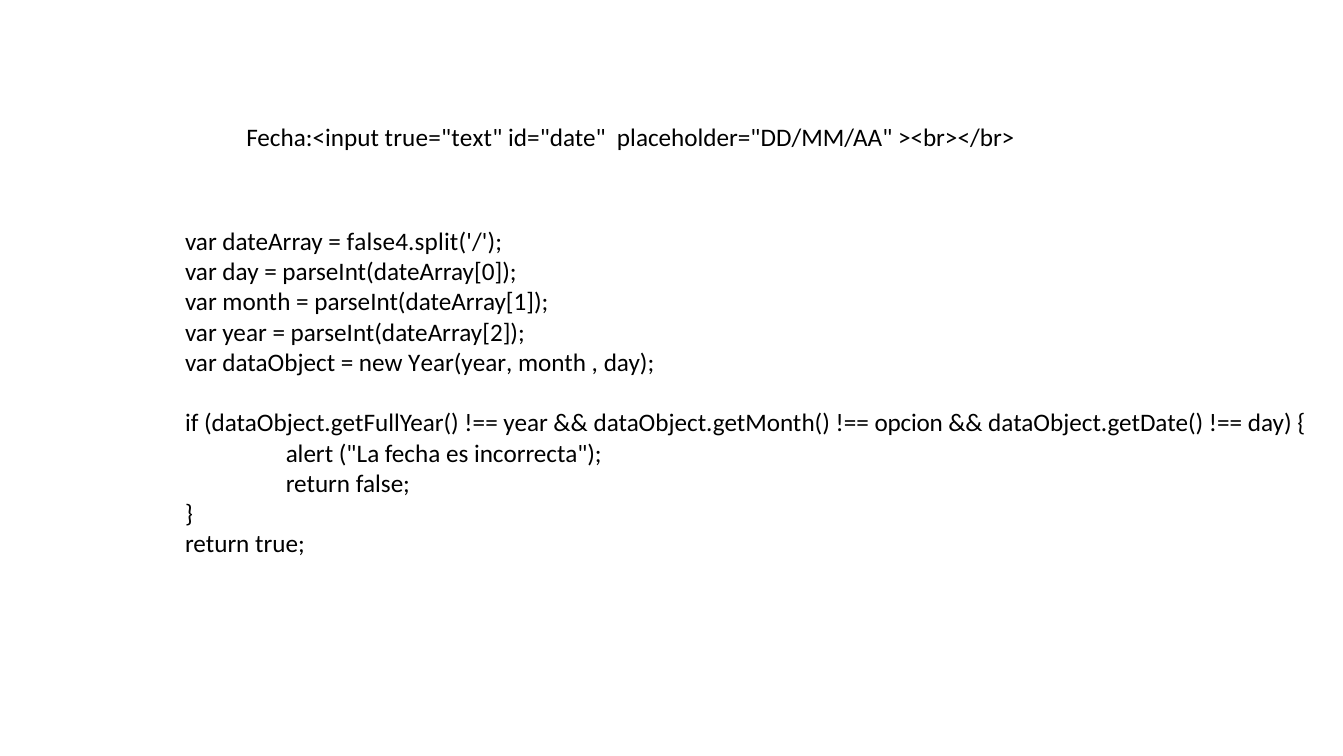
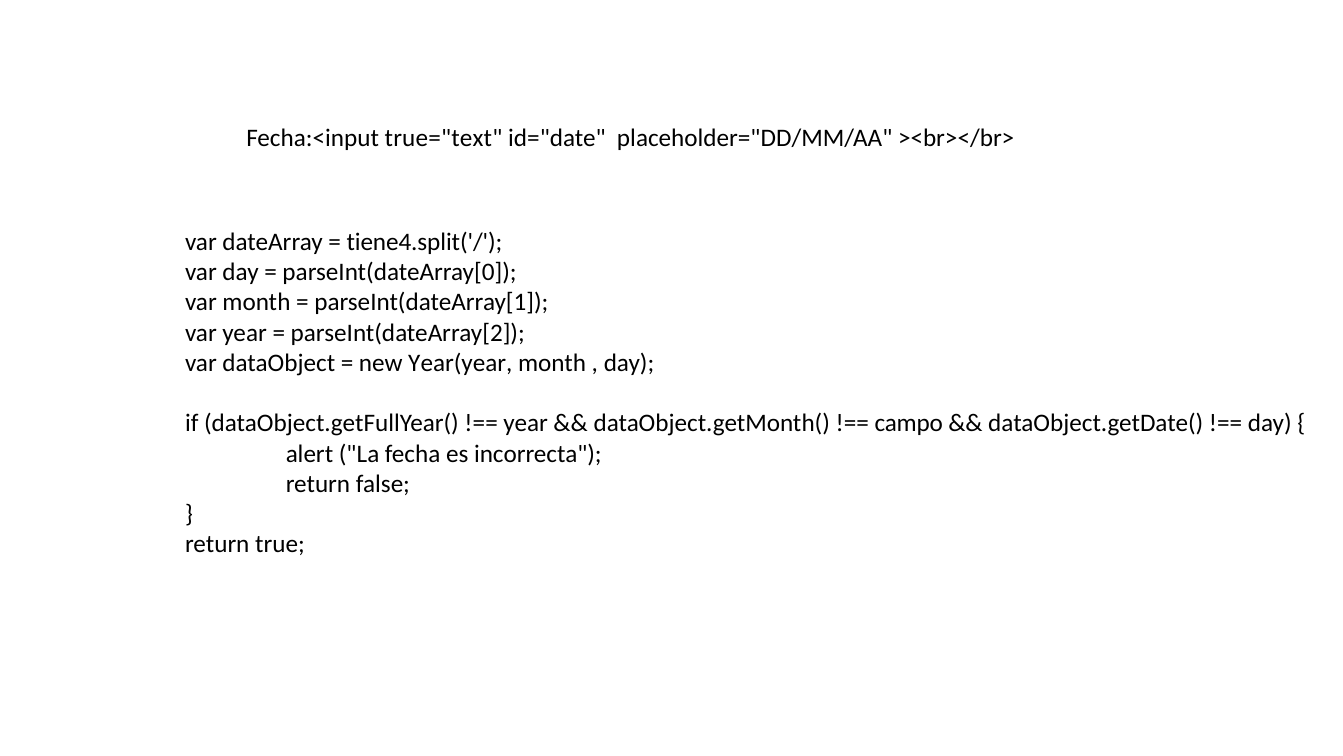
false4.split('/: false4.split('/ -> tiene4.split('/
opcion: opcion -> campo
